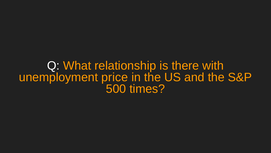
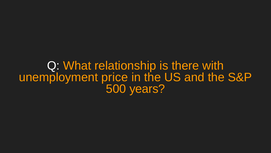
times: times -> years
